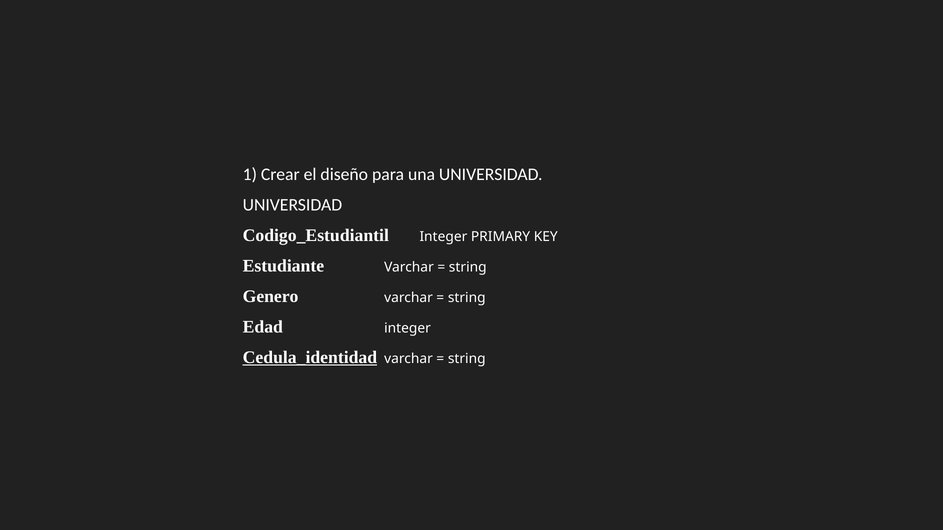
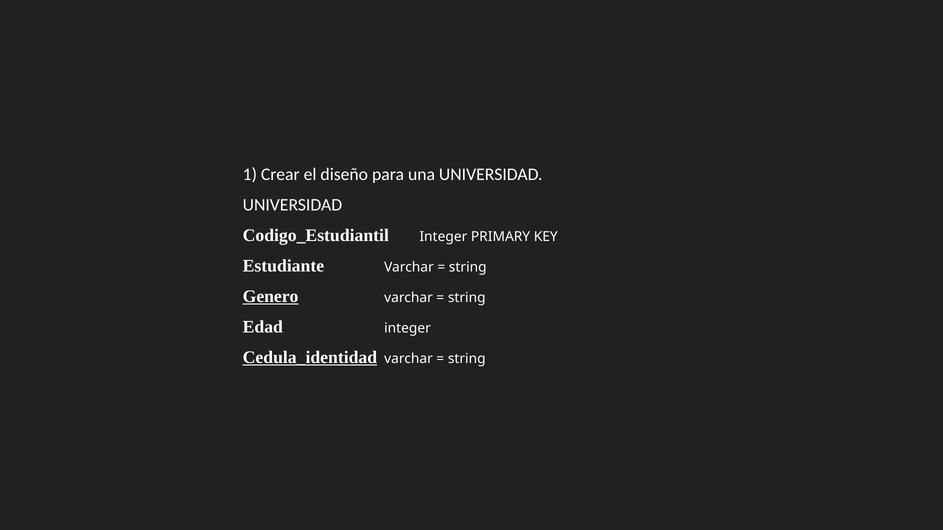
Genero underline: none -> present
